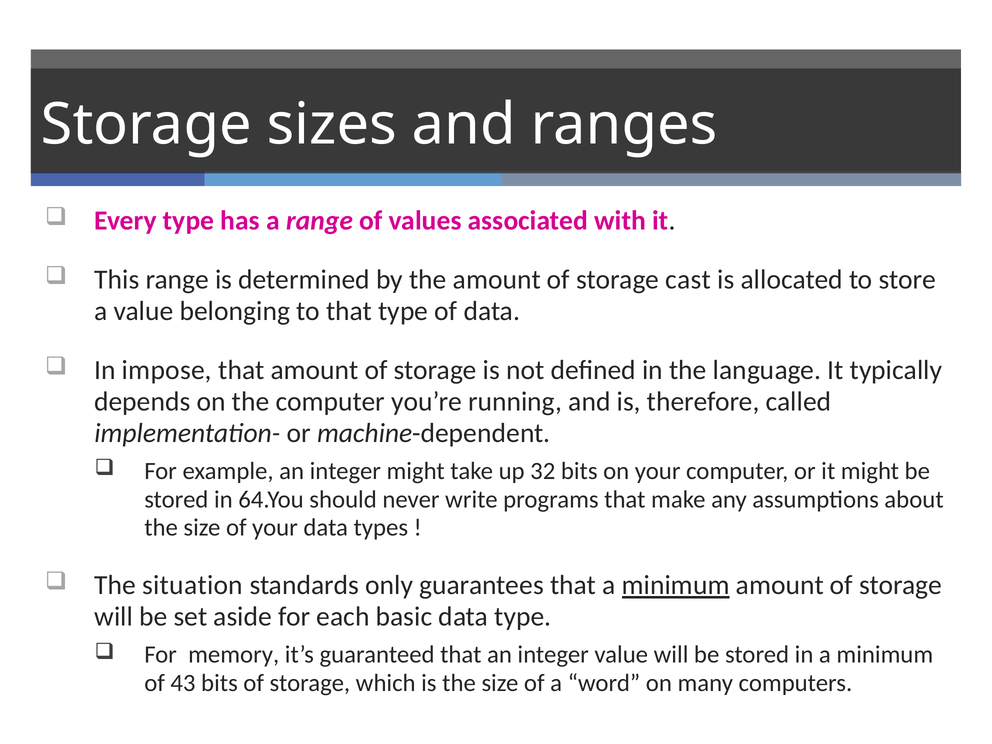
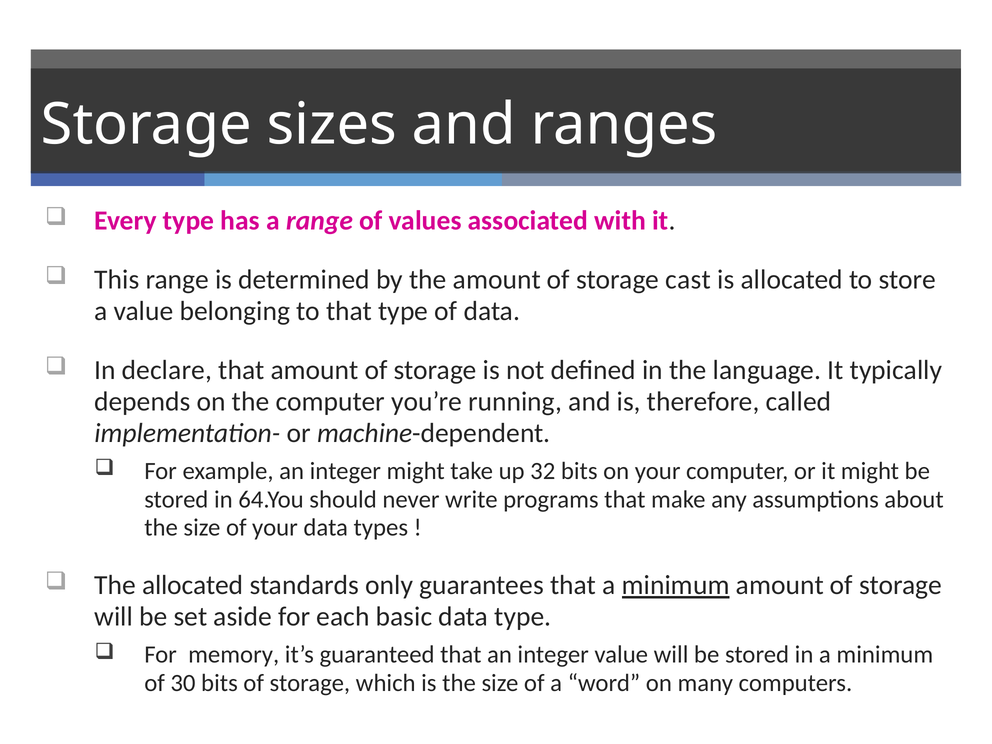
impose: impose -> declare
The situation: situation -> allocated
43: 43 -> 30
